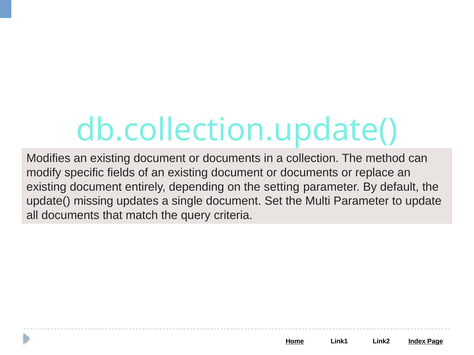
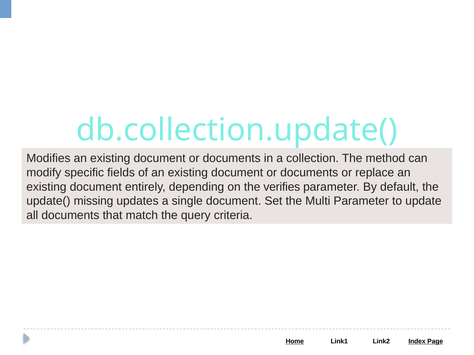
setting: setting -> verifies
